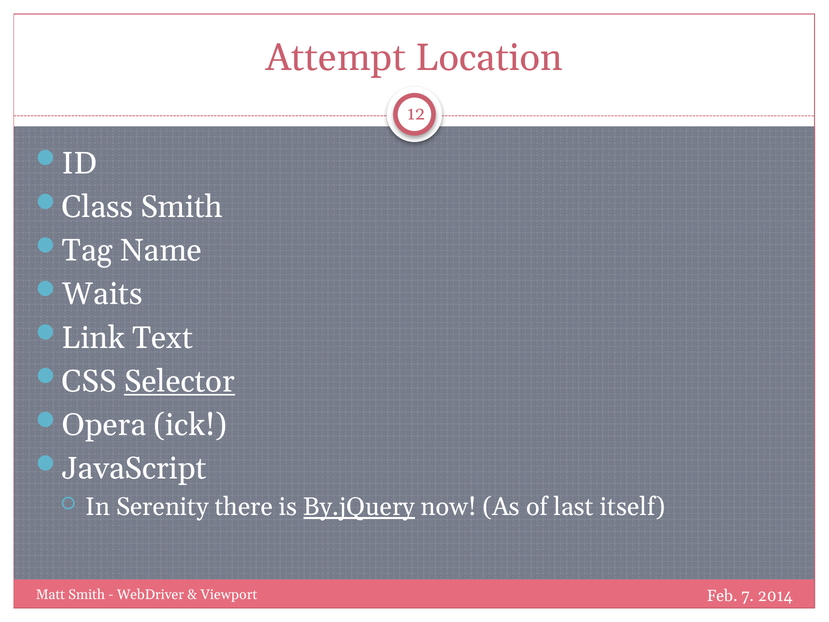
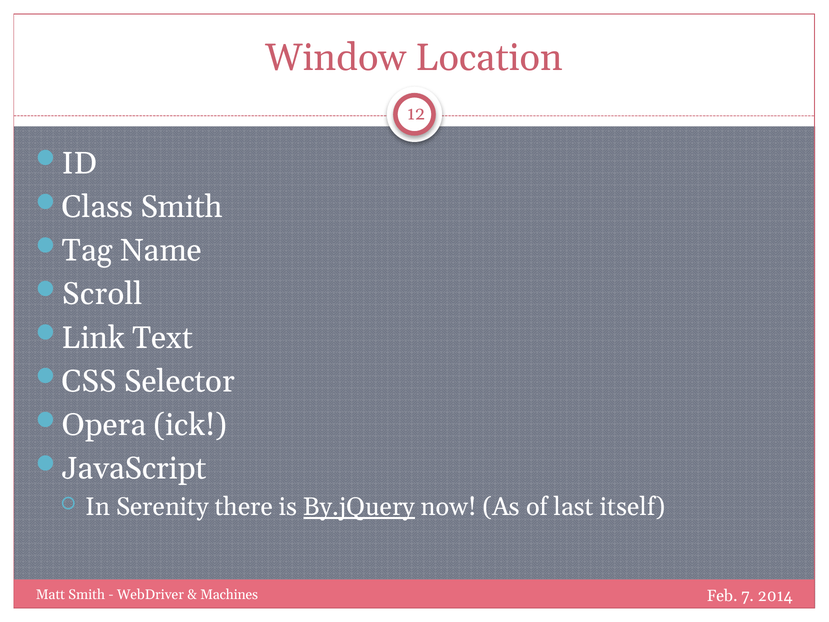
Attempt: Attempt -> Window
Waits: Waits -> Scroll
Selector underline: present -> none
Viewport: Viewport -> Machines
